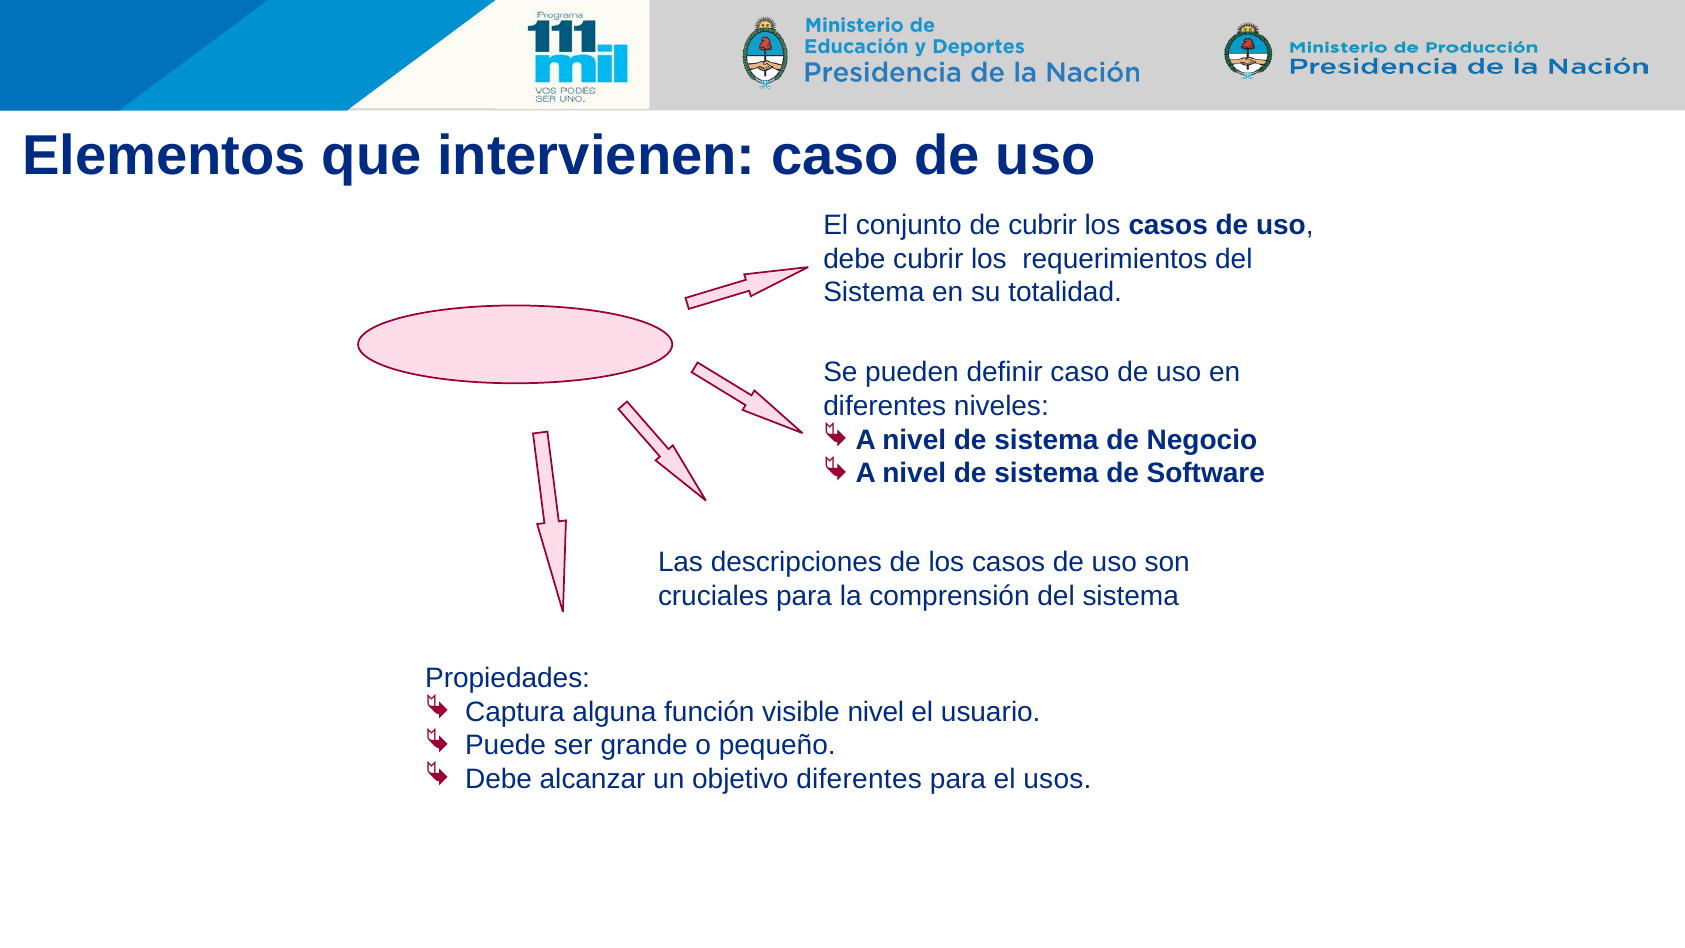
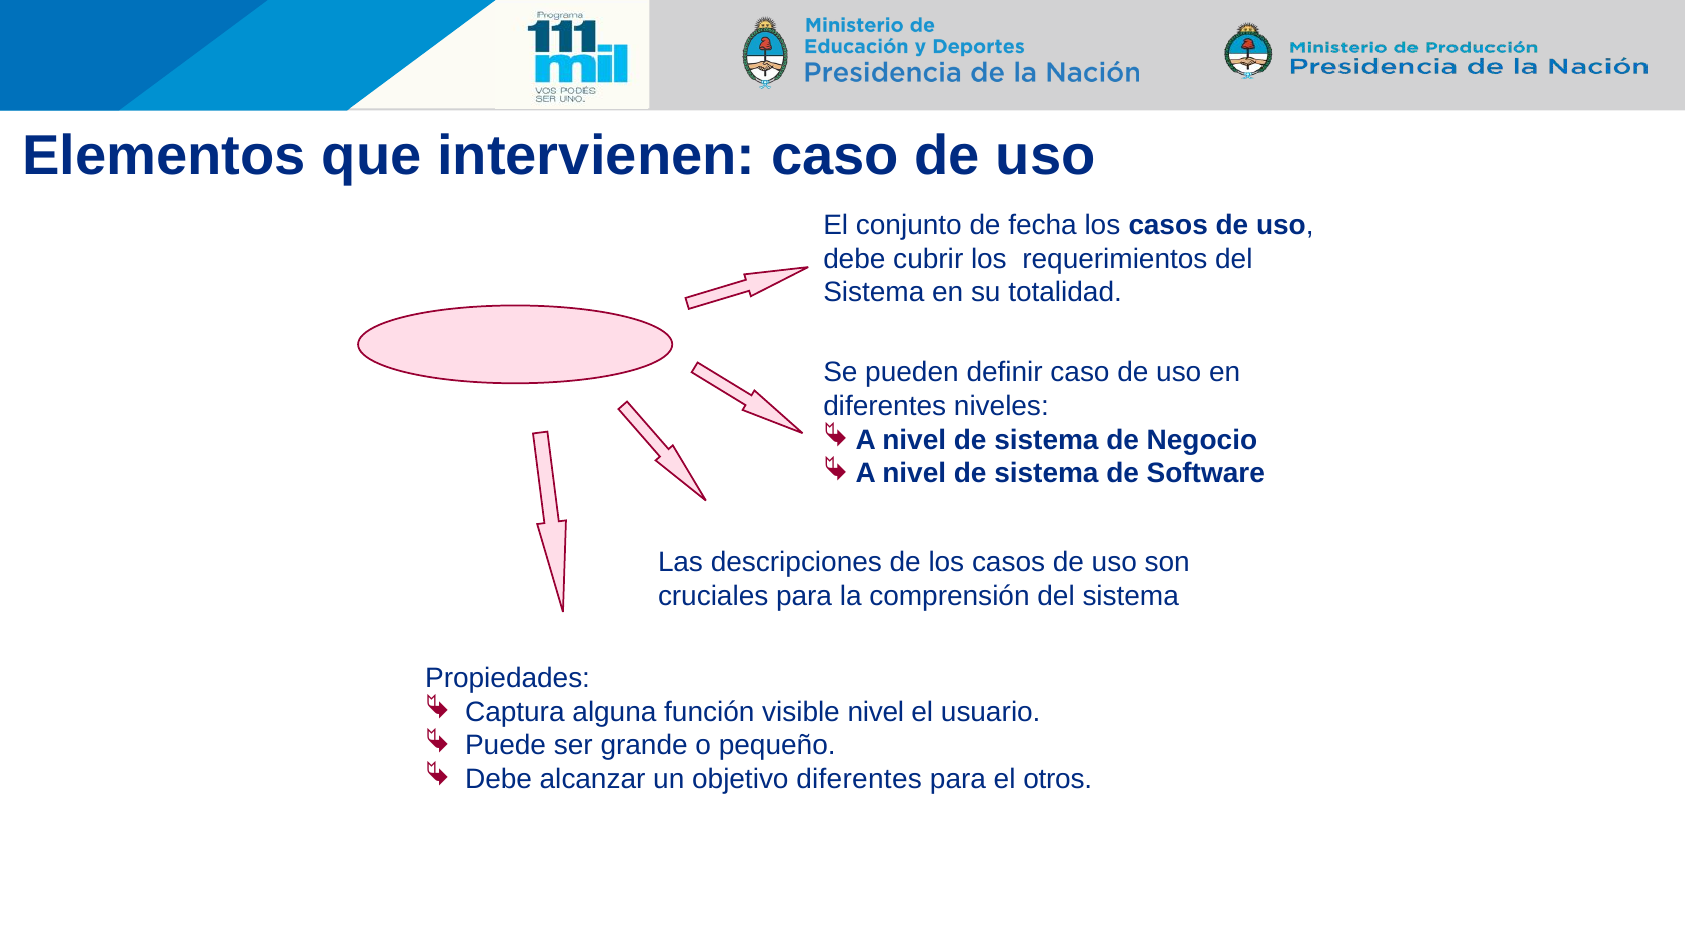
de cubrir: cubrir -> fecha
usos: usos -> otros
